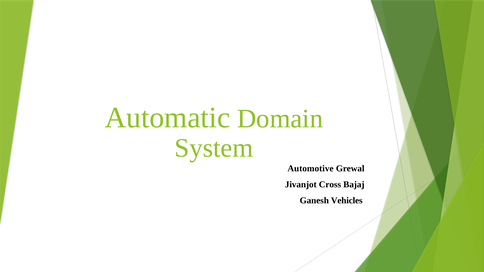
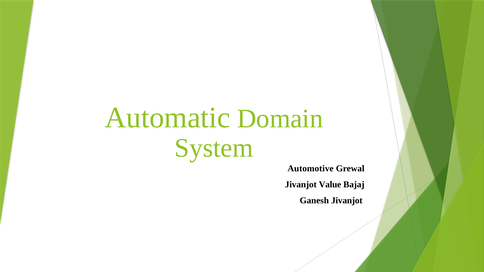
Cross: Cross -> Value
Ganesh Vehicles: Vehicles -> Jivanjot
